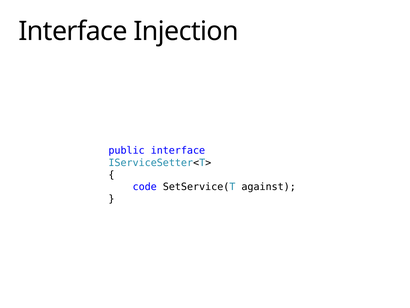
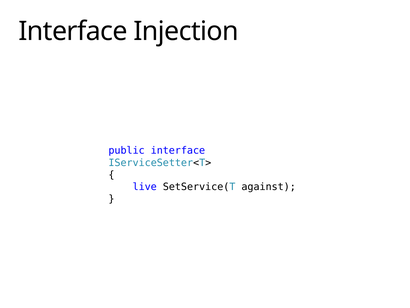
code: code -> live
